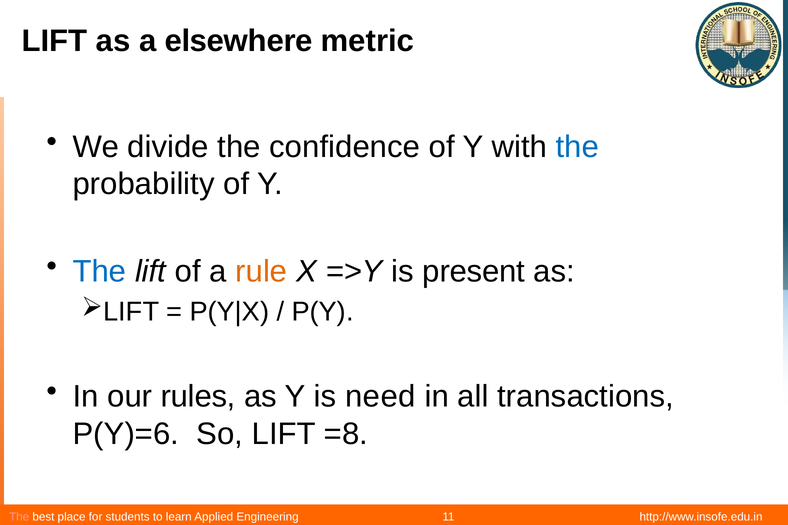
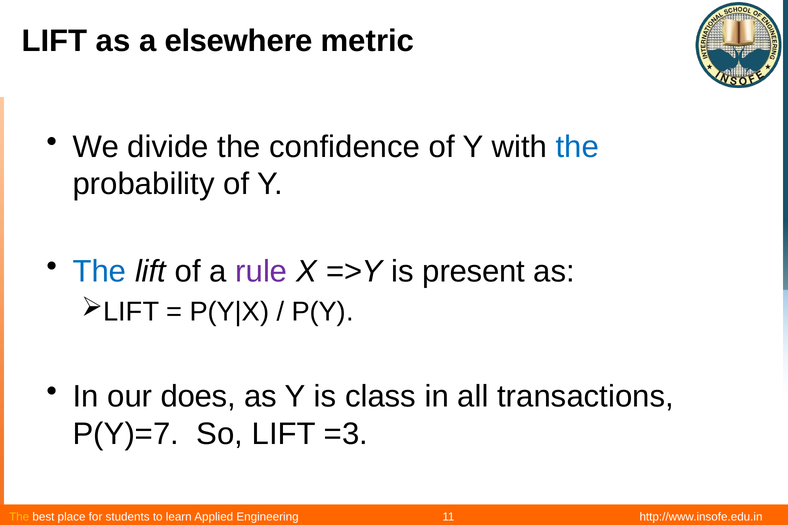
rule colour: orange -> purple
rules: rules -> does
need: need -> class
P(Y)=6: P(Y)=6 -> P(Y)=7
=8: =8 -> =3
The at (19, 517) colour: pink -> yellow
